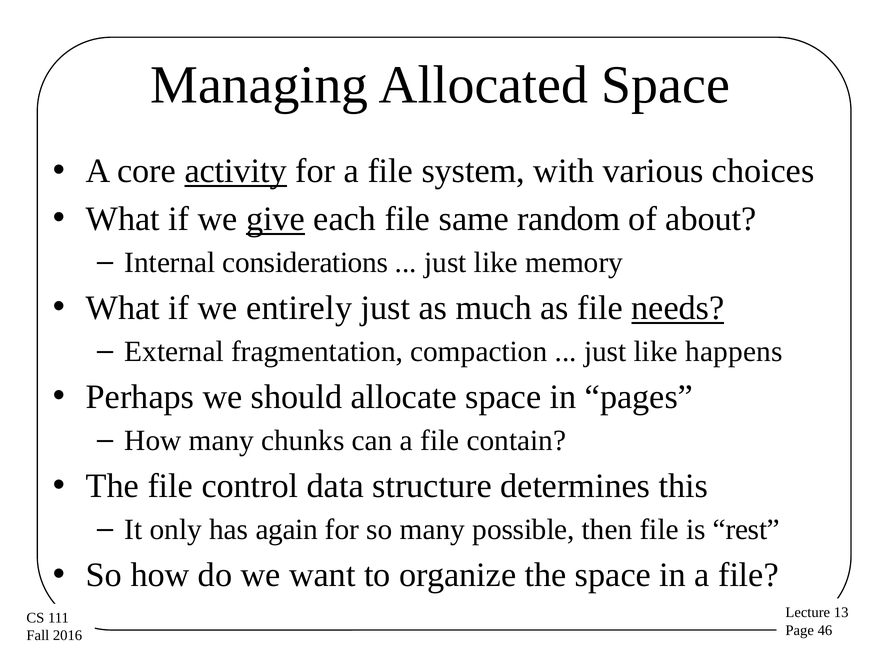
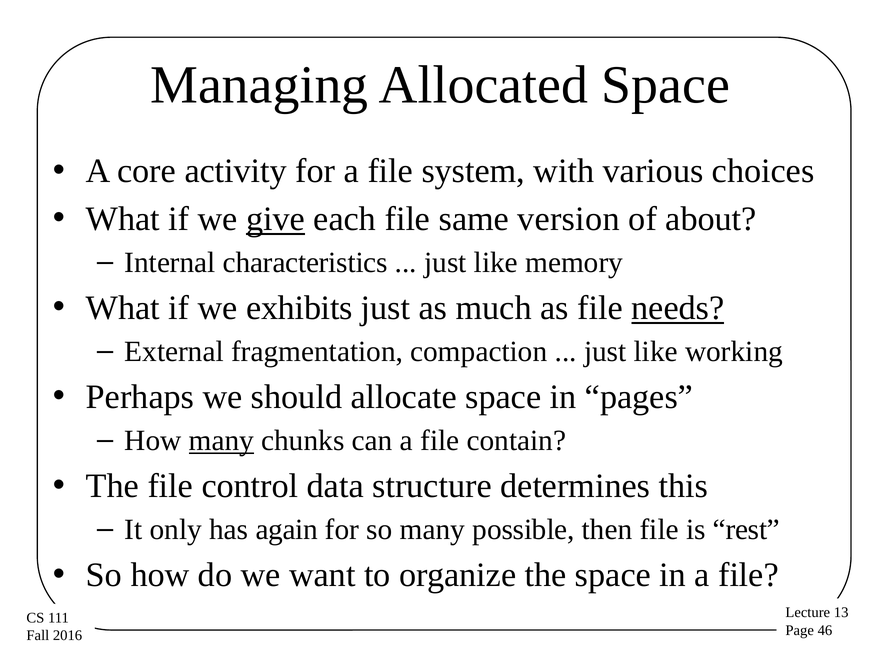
activity underline: present -> none
random: random -> version
considerations: considerations -> characteristics
entirely: entirely -> exhibits
happens: happens -> working
many at (221, 441) underline: none -> present
